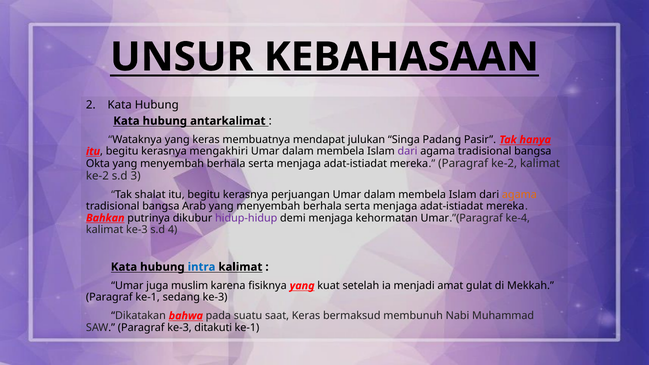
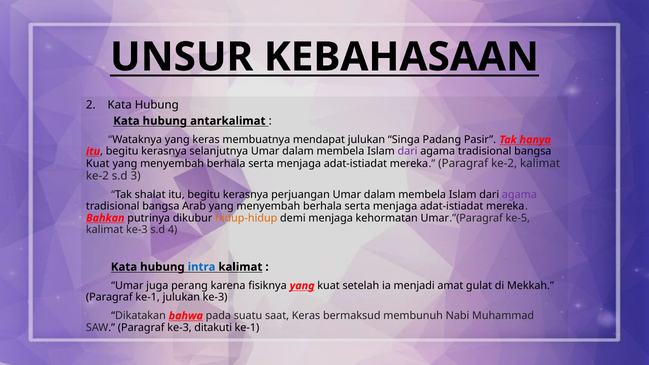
mengakhiri: mengakhiri -> selanjutnya
Okta at (98, 164): Okta -> Kuat
agama at (519, 195) colour: orange -> purple
hidup-hidup colour: purple -> orange
ke-4: ke-4 -> ke-5
muslim: muslim -> perang
ke-1 sedang: sedang -> julukan
